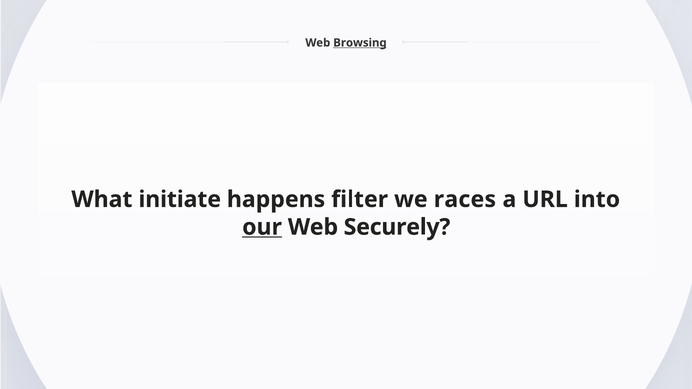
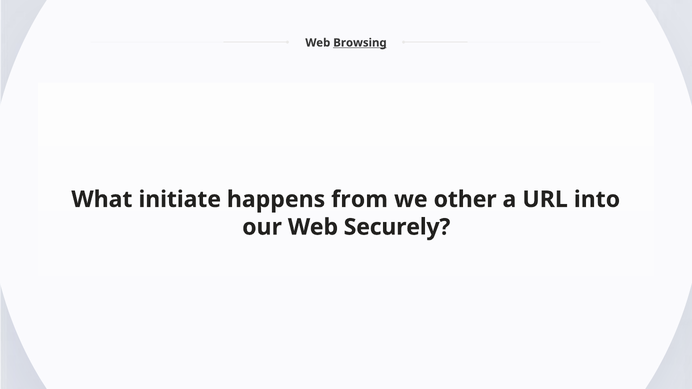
filter: filter -> from
races: races -> other
our underline: present -> none
